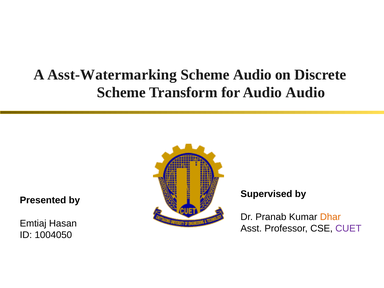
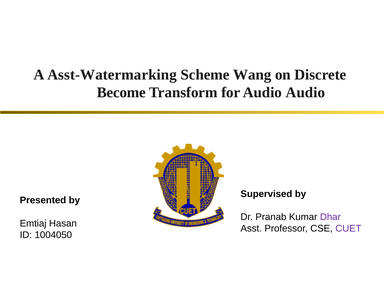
Scheme Audio: Audio -> Wang
Scheme at (121, 93): Scheme -> Become
Dhar colour: orange -> purple
